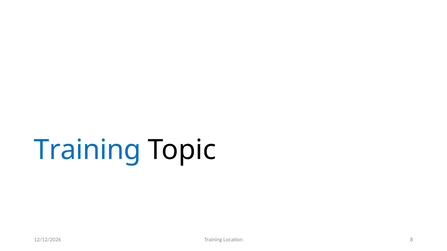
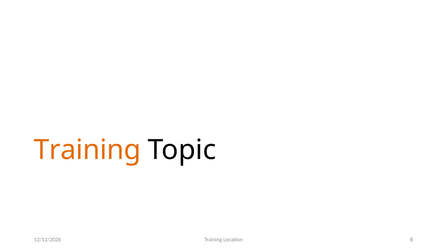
Training at (87, 150) colour: blue -> orange
